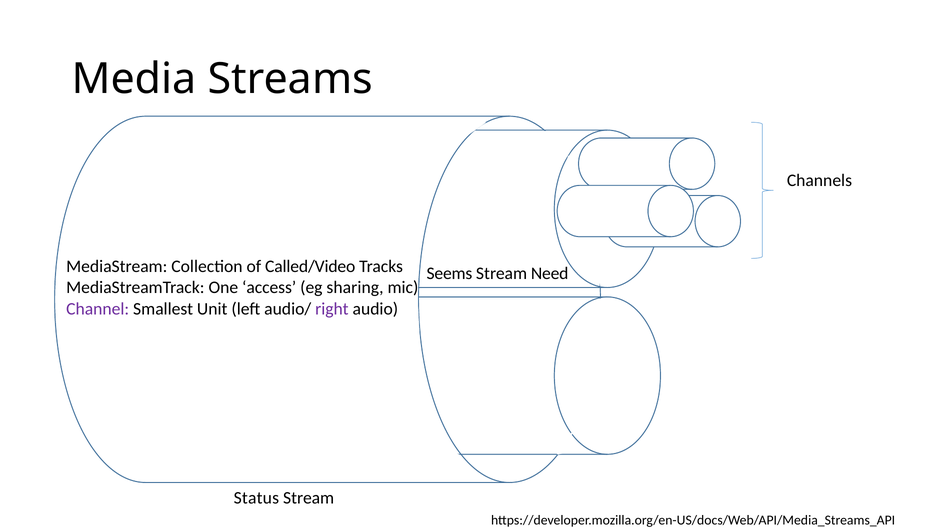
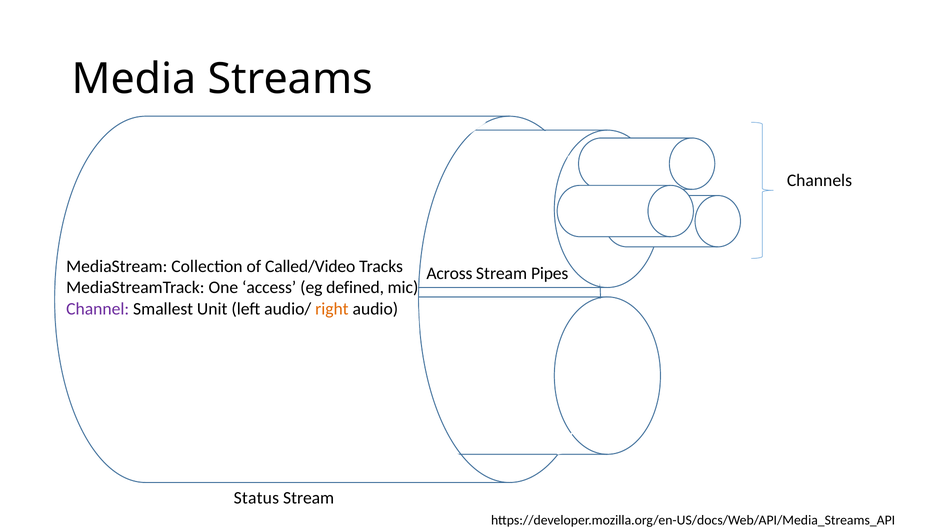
Seems: Seems -> Across
Need: Need -> Pipes
sharing: sharing -> defined
right colour: purple -> orange
